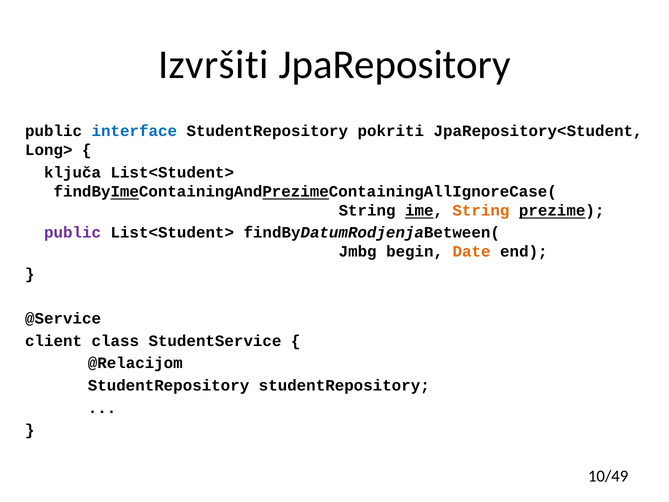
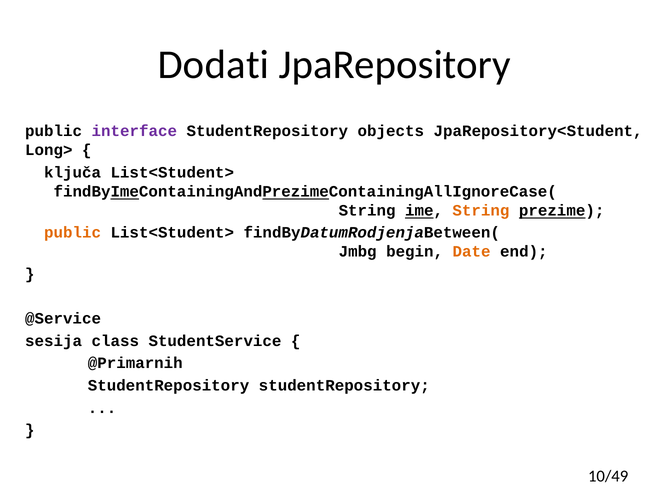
Izvršiti: Izvršiti -> Dodati
interface colour: blue -> purple
pokriti: pokriti -> objects
public at (73, 233) colour: purple -> orange
client: client -> sesija
@Relacijom: @Relacijom -> @Primarnih
